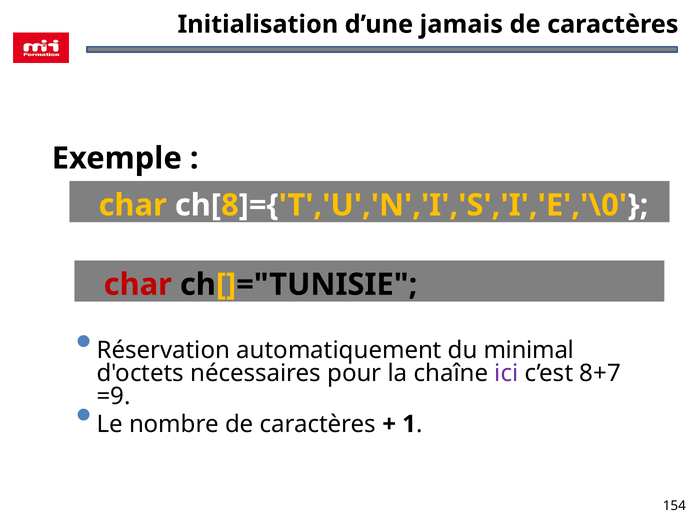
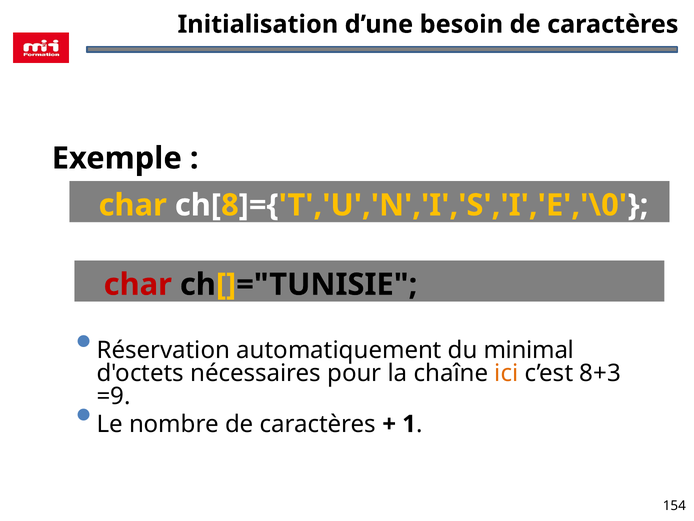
jamais: jamais -> besoin
ici colour: purple -> orange
8+7: 8+7 -> 8+3
